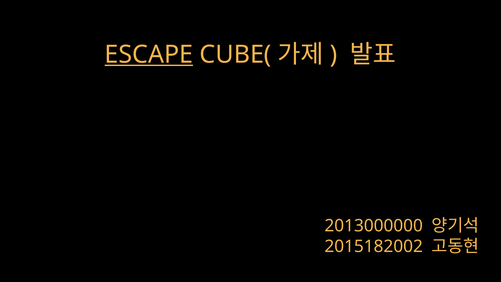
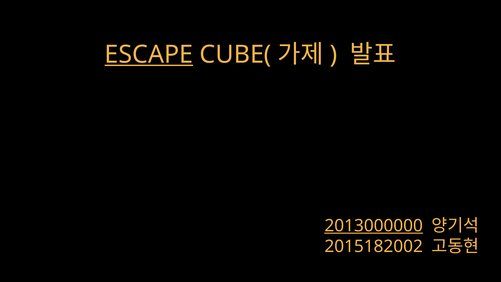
2013000000 underline: none -> present
